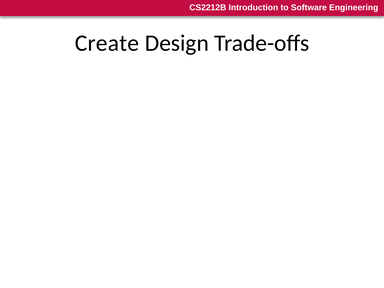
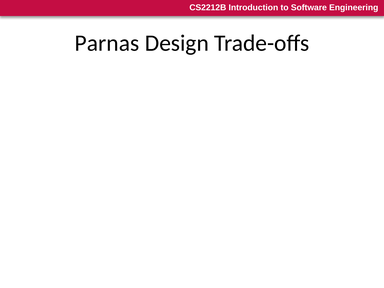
Create: Create -> Parnas
